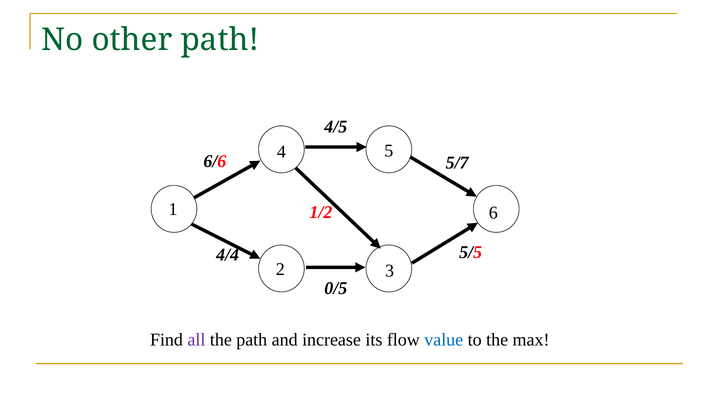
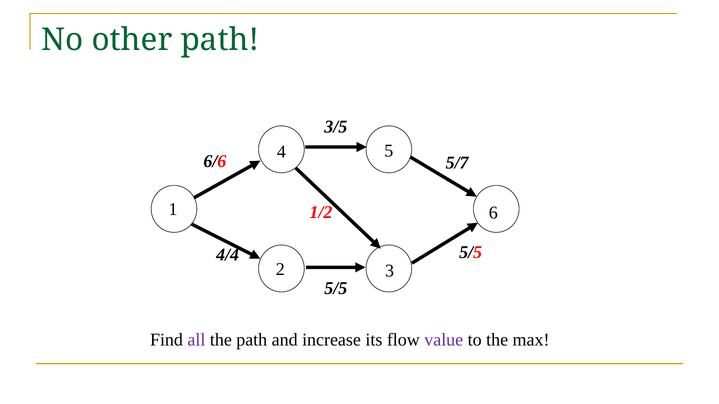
4/5: 4/5 -> 3/5
0/5 at (336, 289): 0/5 -> 5/5
value colour: blue -> purple
